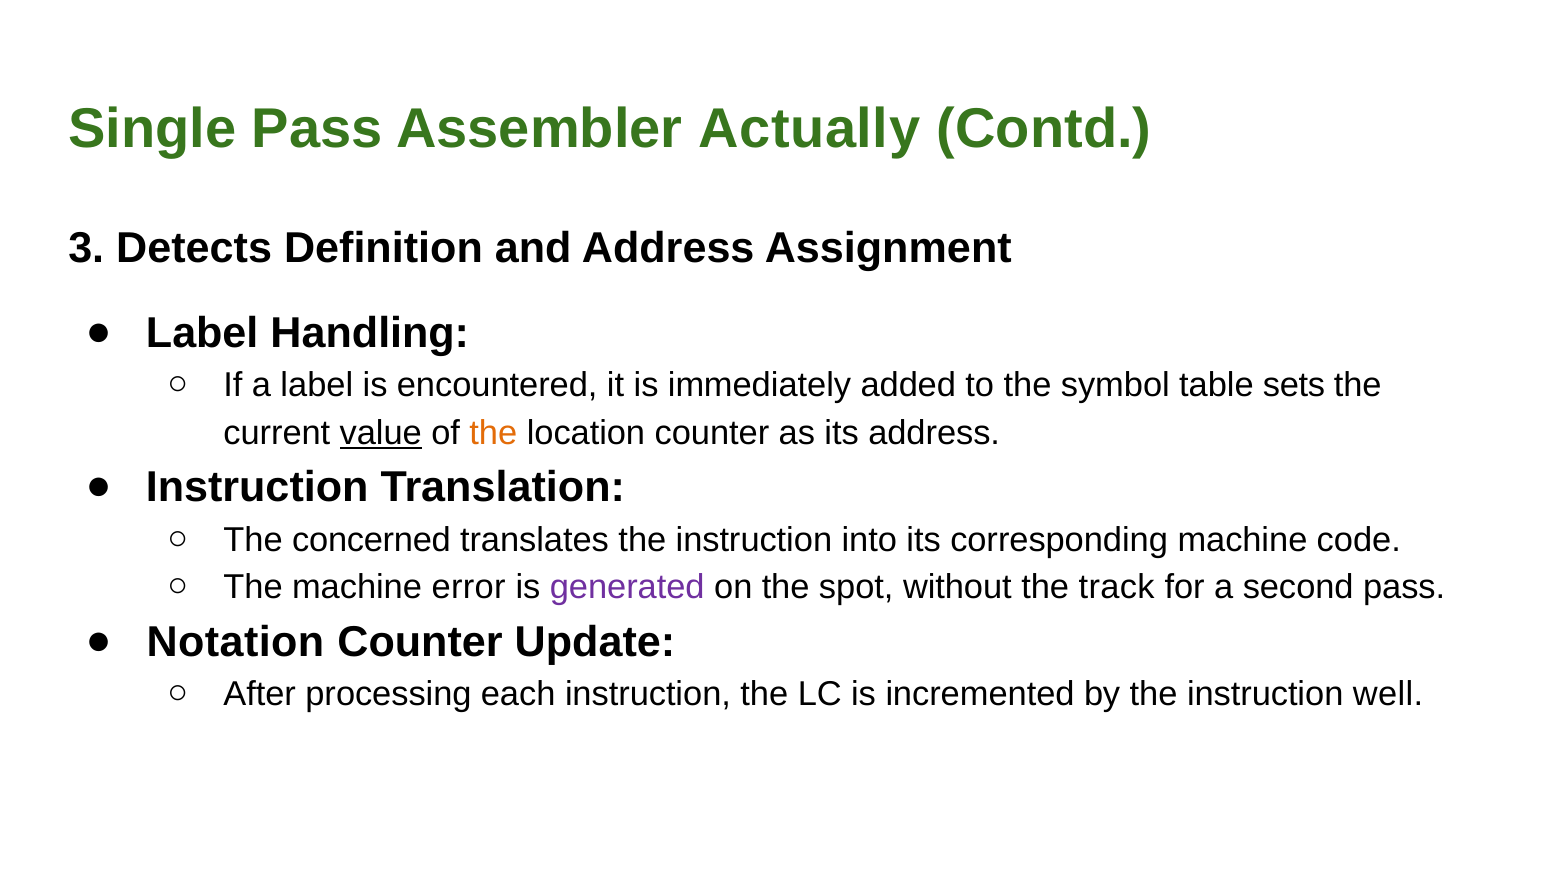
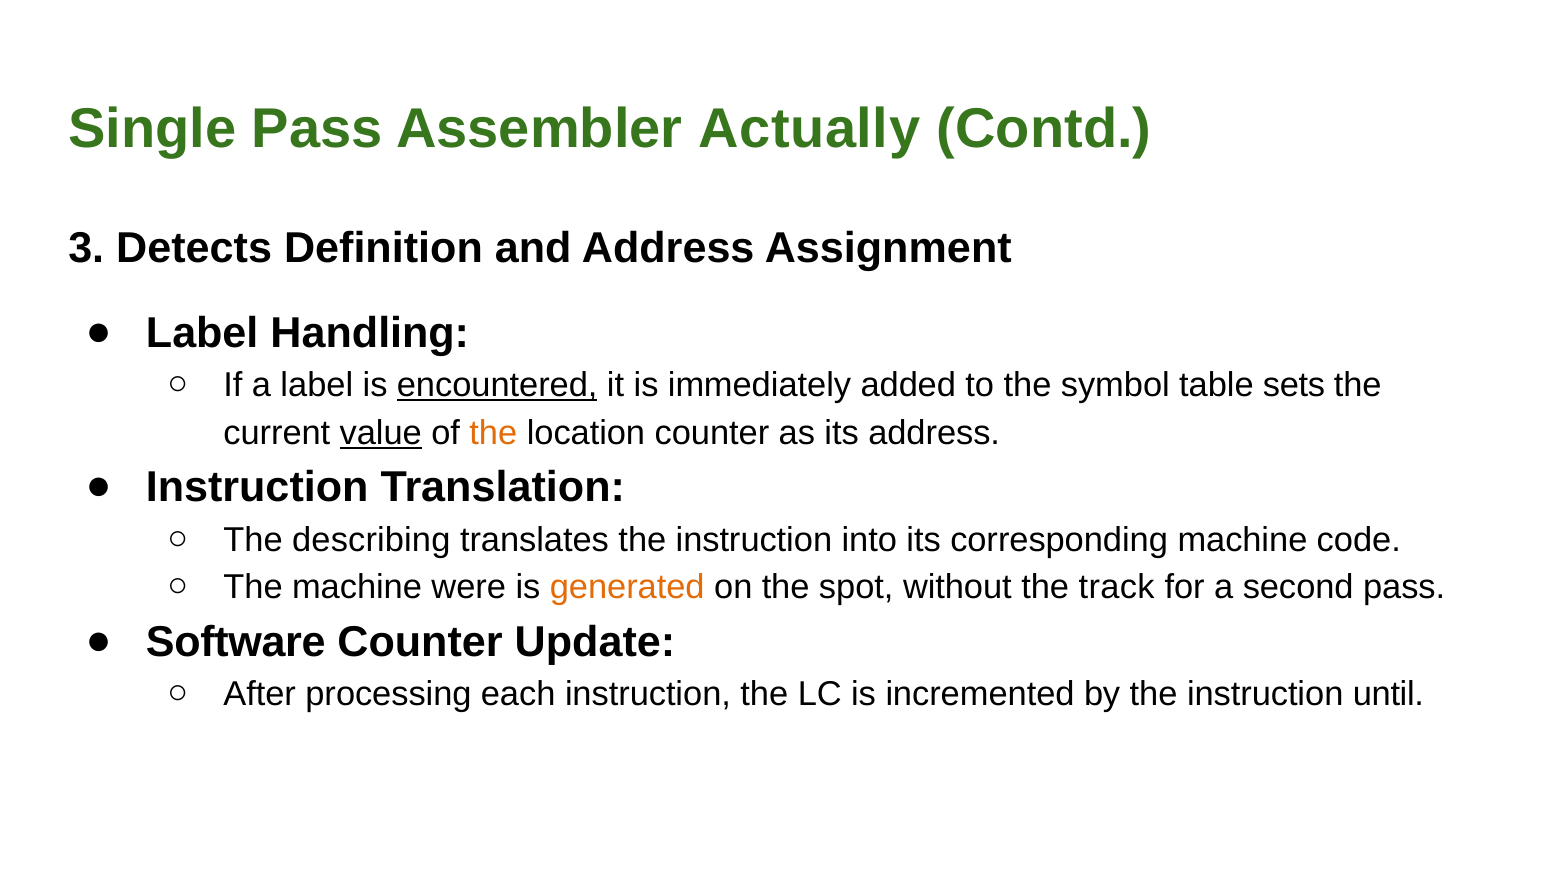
encountered underline: none -> present
concerned: concerned -> describing
error: error -> were
generated colour: purple -> orange
Notation: Notation -> Software
well: well -> until
